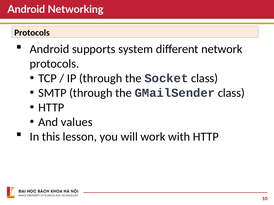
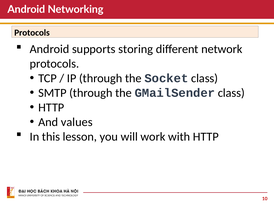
system: system -> storing
